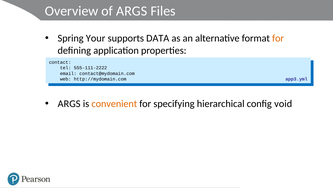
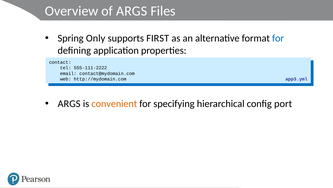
Your: Your -> Only
DATA: DATA -> FIRST
for at (278, 38) colour: orange -> blue
void: void -> port
